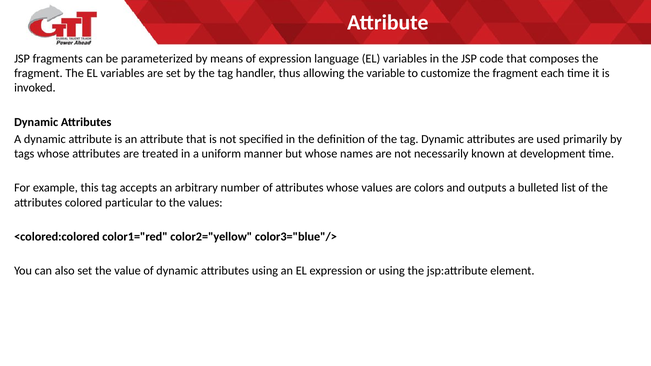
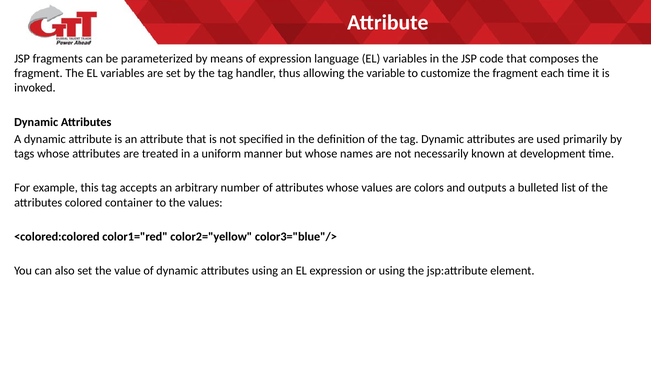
particular: particular -> container
